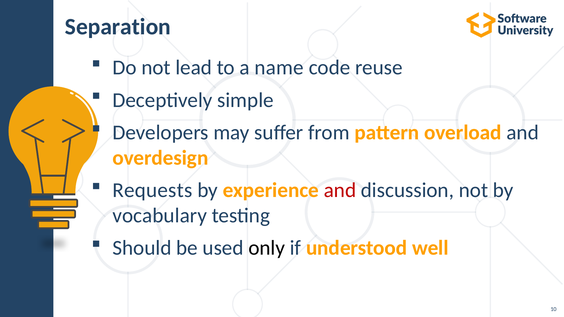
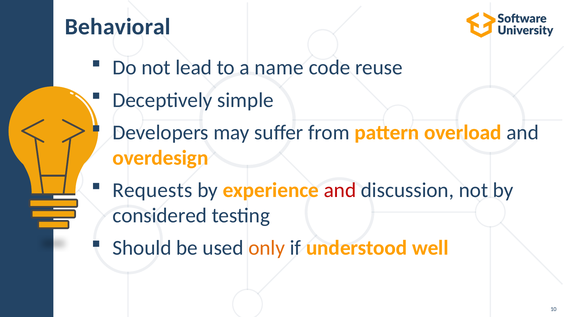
Separation: Separation -> Behavioral
vocabulary: vocabulary -> considered
only colour: black -> orange
